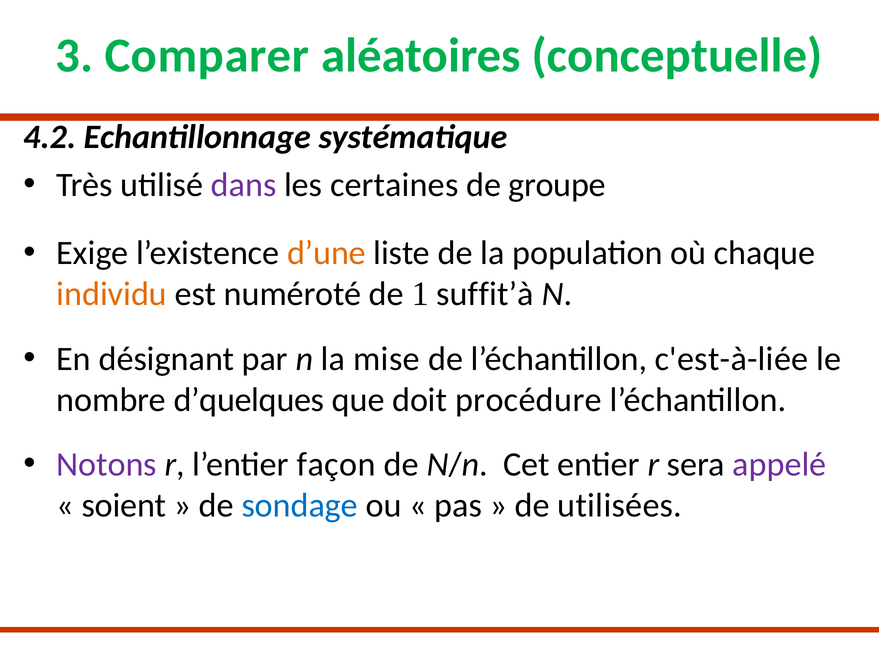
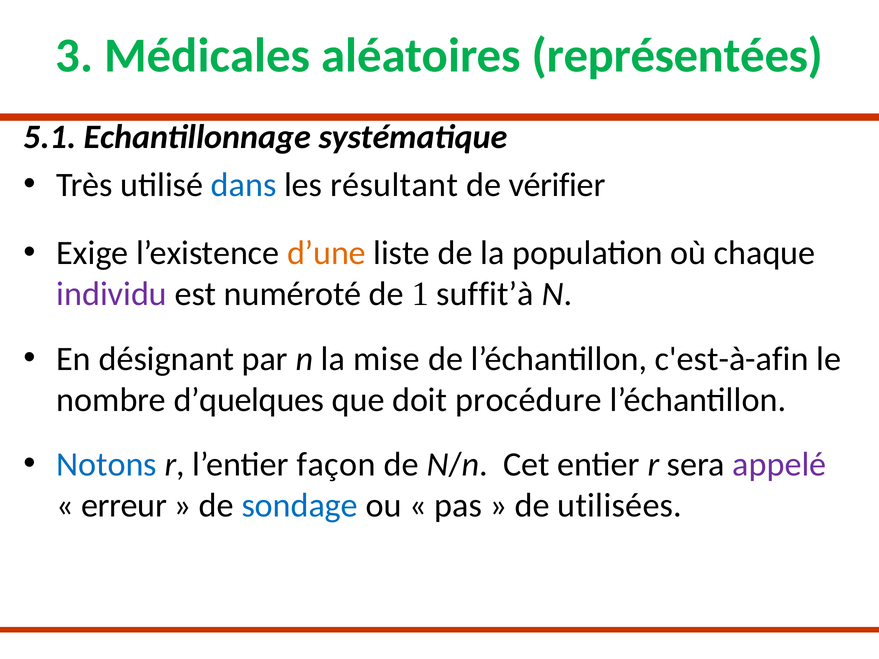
Comparer: Comparer -> Médicales
conceptuelle: conceptuelle -> représentées
4.2: 4.2 -> 5.1
dans colour: purple -> blue
certaines: certaines -> résultant
groupe: groupe -> vérifier
individu colour: orange -> purple
c'est-à-liée: c'est-à-liée -> c'est-à-afin
Notons colour: purple -> blue
soient: soient -> erreur
